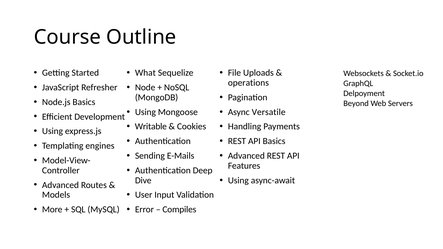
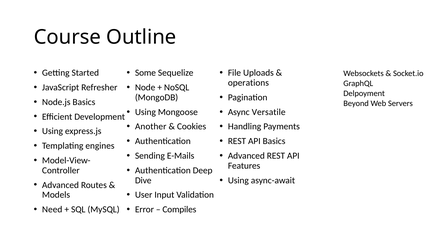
What: What -> Some
Writable: Writable -> Another
More: More -> Need
